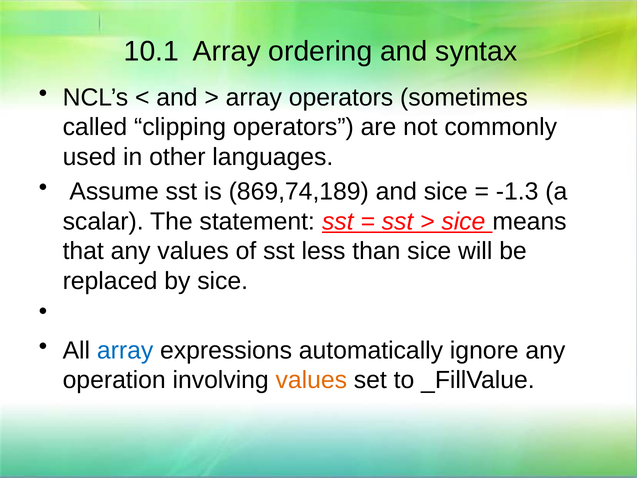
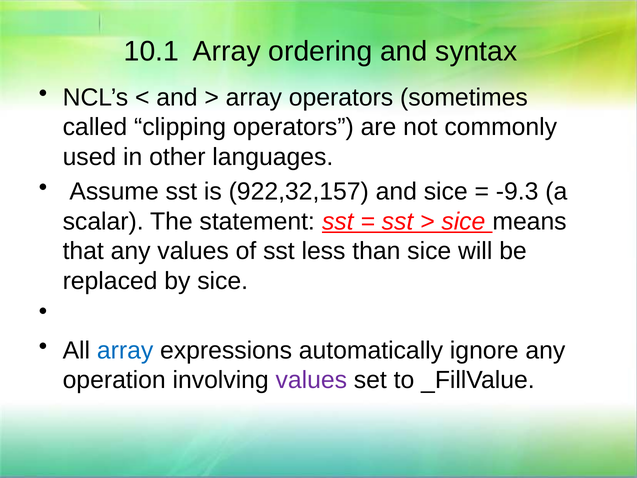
869,74,189: 869,74,189 -> 922,32,157
-1.3: -1.3 -> -9.3
values at (311, 380) colour: orange -> purple
